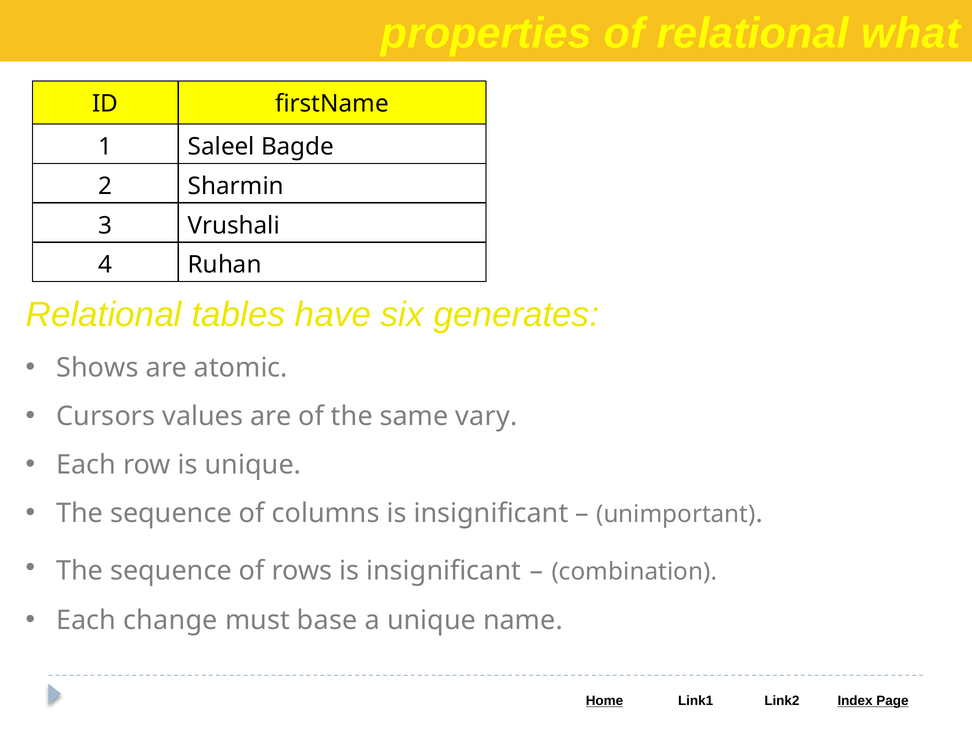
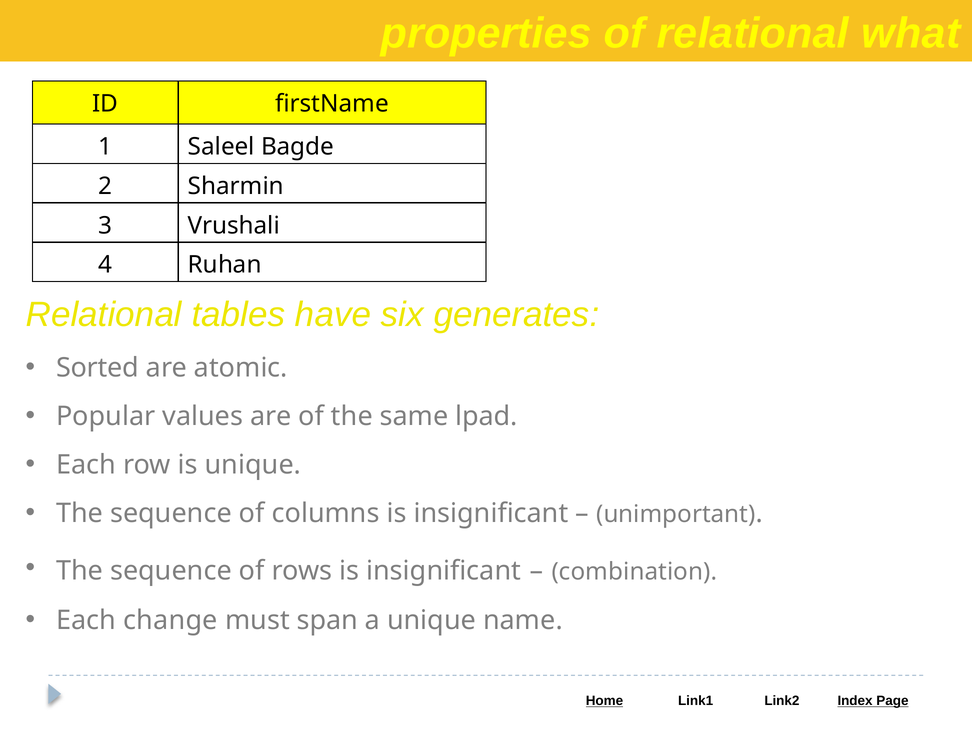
Shows: Shows -> Sorted
Cursors: Cursors -> Popular
vary: vary -> lpad
base: base -> span
